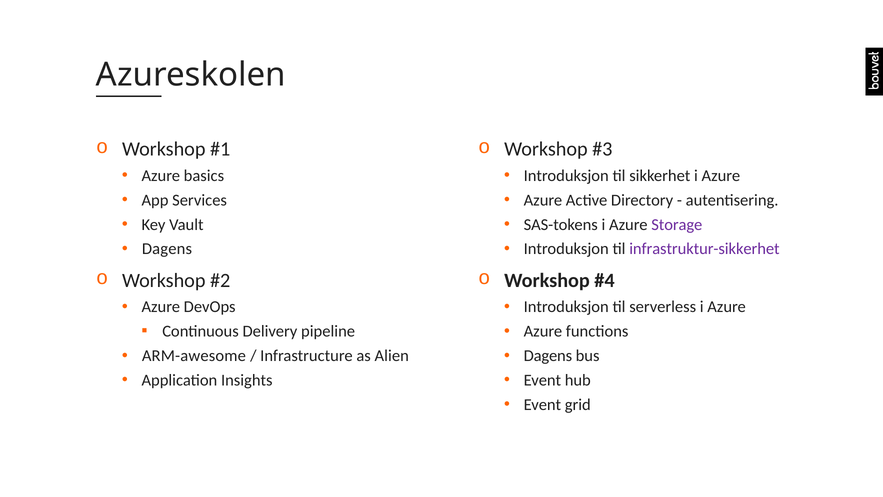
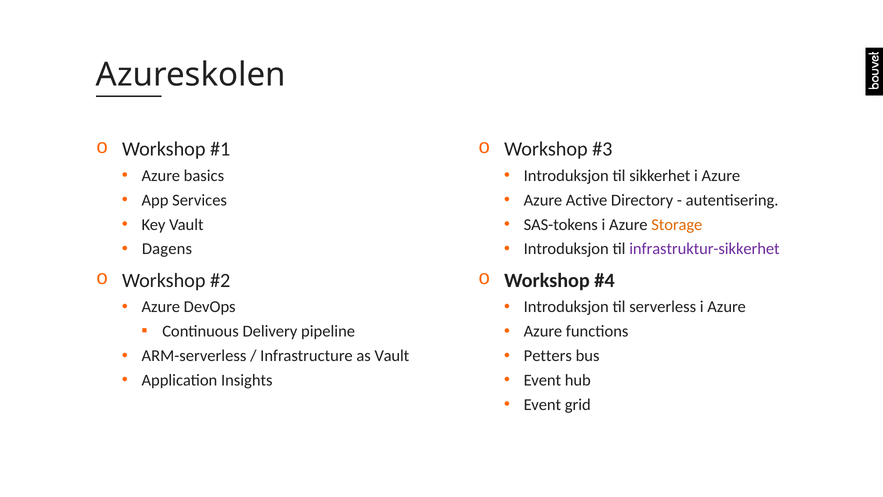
Storage colour: purple -> orange
ARM-awesome: ARM-awesome -> ARM-serverless
as Alien: Alien -> Vault
Dagens at (548, 356): Dagens -> Petters
